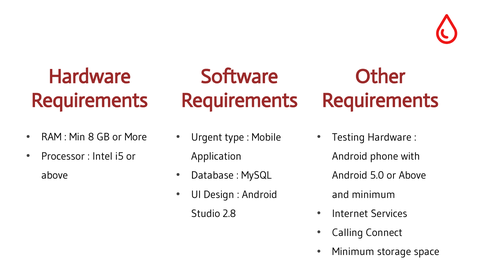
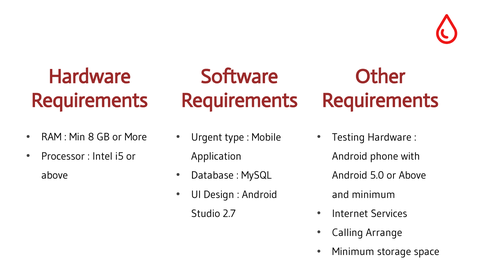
2.8: 2.8 -> 2.7
Connect: Connect -> Arrange
